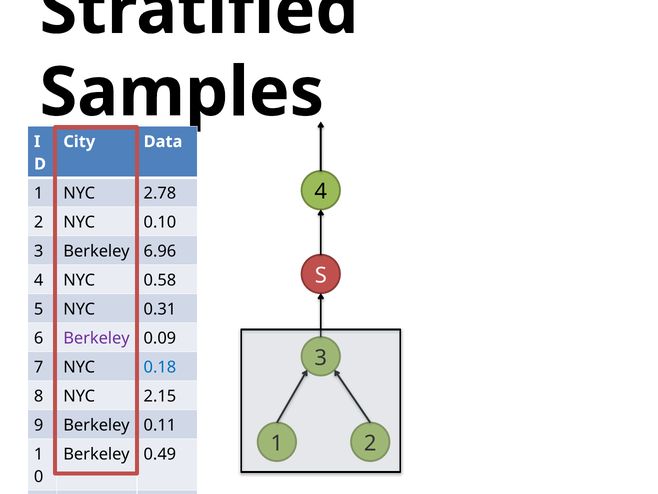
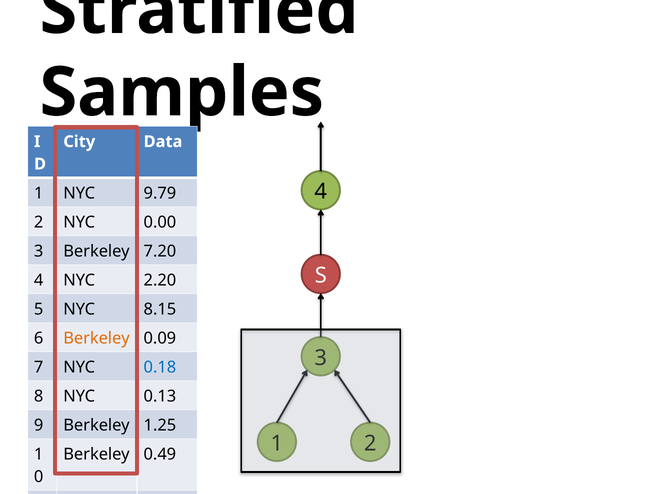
2.78: 2.78 -> 9.79
NYC 0.10: 0.10 -> 0.00
6.96: 6.96 -> 7.20
0.58: 0.58 -> 2.20
0.31: 0.31 -> 8.15
Berkeley at (96, 338) colour: purple -> orange
2.15: 2.15 -> 0.13
0.11: 0.11 -> 1.25
